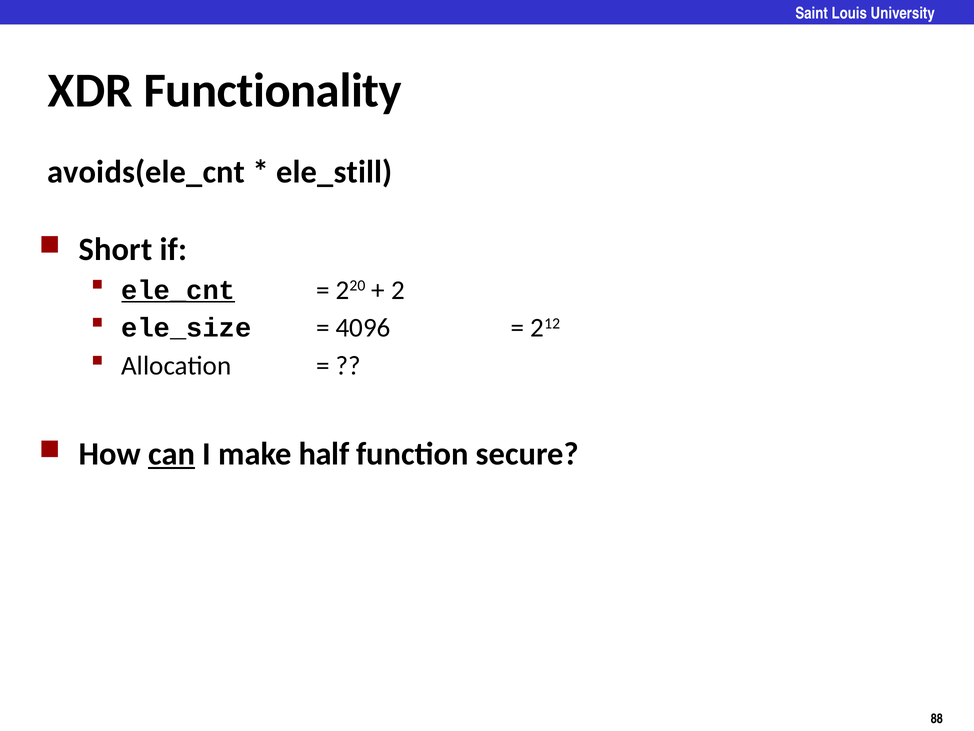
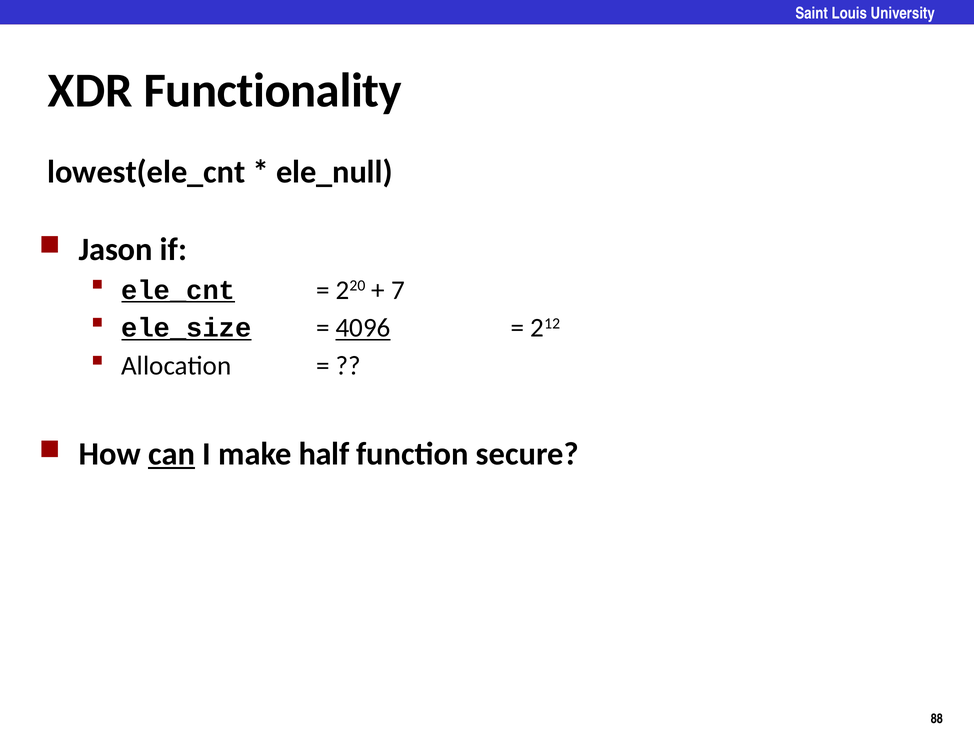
avoids(ele_cnt: avoids(ele_cnt -> lowest(ele_cnt
ele_still: ele_still -> ele_null
Short: Short -> Jason
2: 2 -> 7
ele_size underline: none -> present
4096 underline: none -> present
